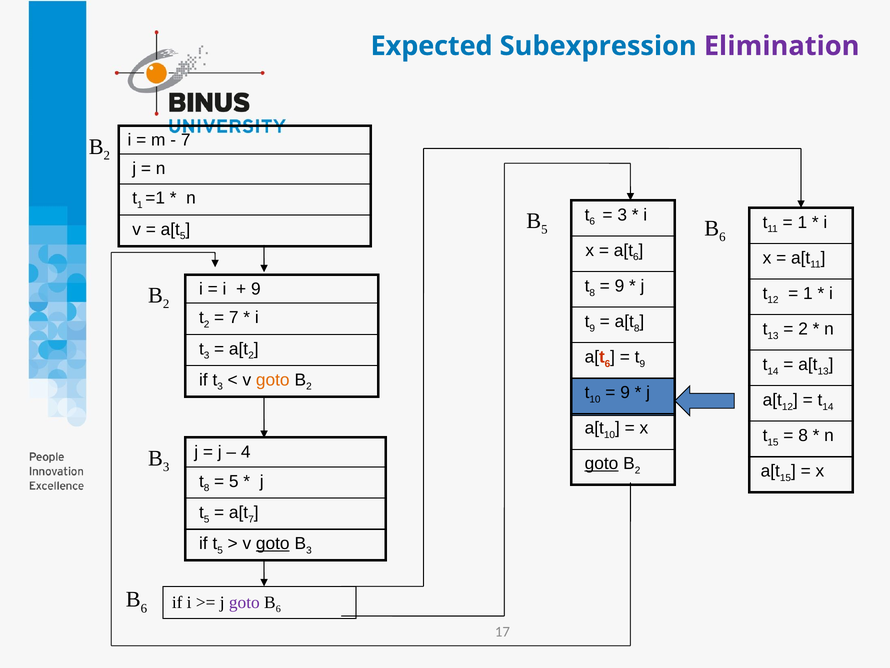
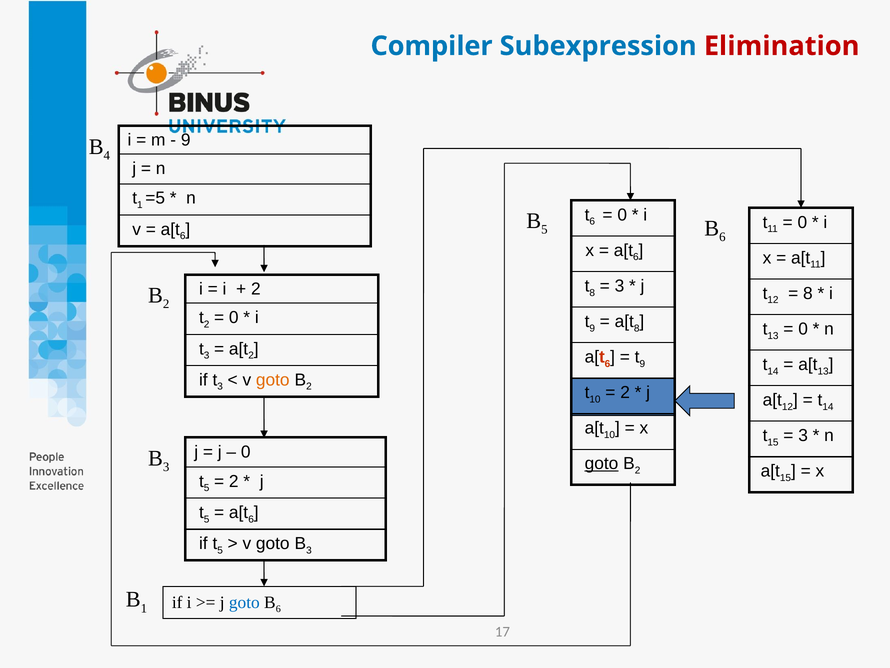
Expected: Expected -> Compiler
Elimination colour: purple -> red
7 at (186, 140): 7 -> 9
2 at (107, 155): 2 -> 4
=1: =1 -> =5
3 at (622, 215): 3 -> 0
1 at (802, 222): 1 -> 0
5 at (183, 236): 5 -> 6
9 at (619, 286): 9 -> 3
9 at (256, 289): 9 -> 2
1 at (808, 293): 1 -> 8
7 at (234, 317): 7 -> 0
2 at (803, 329): 2 -> 0
9 at (625, 392): 9 -> 2
8 at (803, 435): 8 -> 3
4 at (246, 452): 4 -> 0
8 at (207, 488): 8 -> 5
5 at (234, 481): 5 -> 2
7 at (251, 519): 7 -> 6
goto at (273, 543) underline: present -> none
6 at (144, 608): 6 -> 1
goto at (244, 602) colour: purple -> blue
